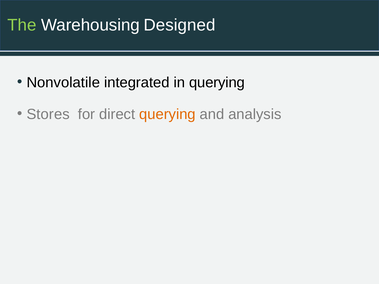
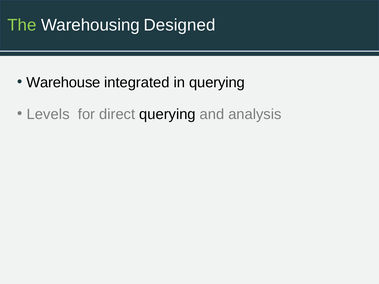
Nonvolatile: Nonvolatile -> Warehouse
Stores: Stores -> Levels
querying at (167, 114) colour: orange -> black
